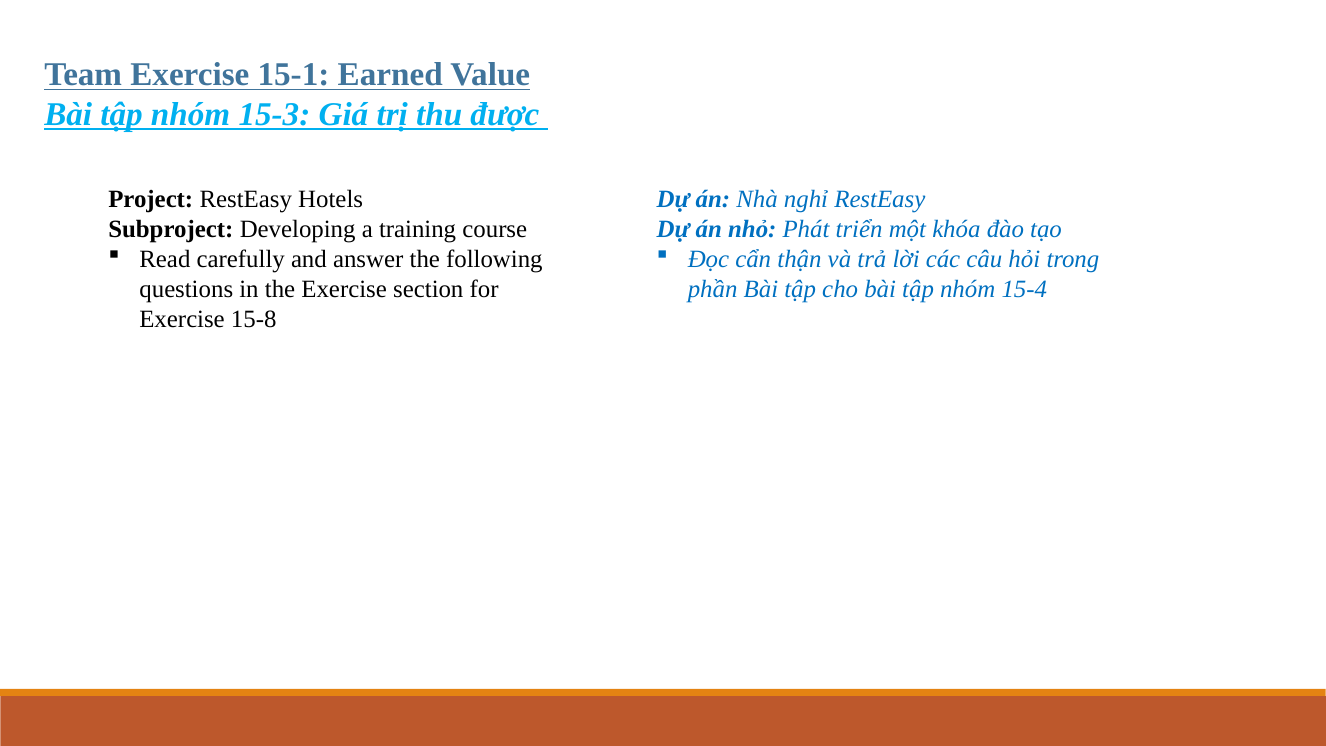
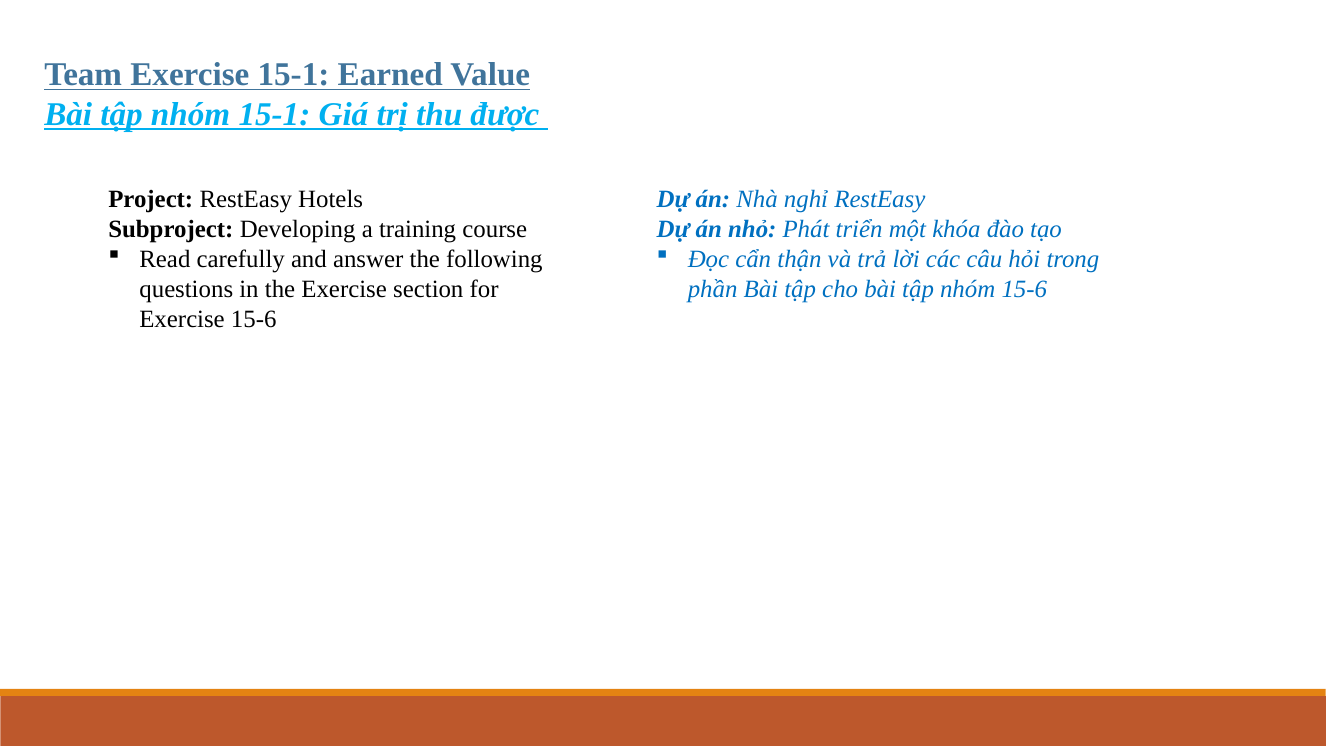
nhóm 15-3: 15-3 -> 15-1
nhóm 15-4: 15-4 -> 15-6
Exercise 15-8: 15-8 -> 15-6
